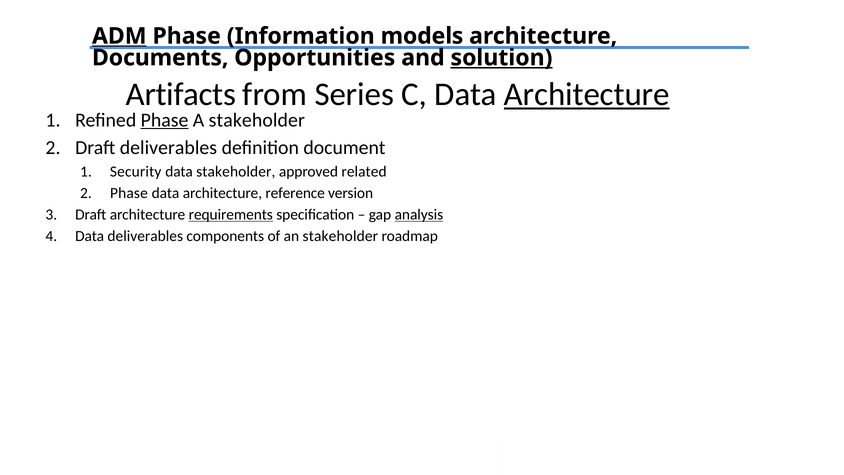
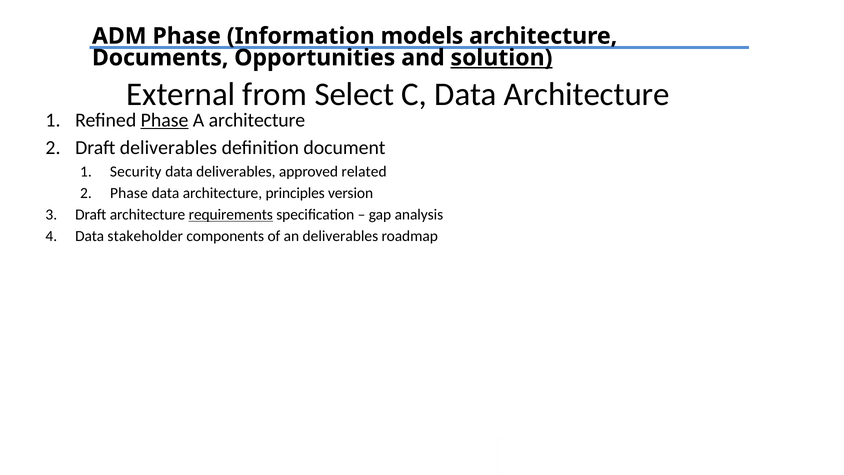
ADM underline: present -> none
Artifacts: Artifacts -> External
Series: Series -> Select
Architecture at (587, 94) underline: present -> none
A stakeholder: stakeholder -> architecture
data stakeholder: stakeholder -> deliverables
reference: reference -> principles
analysis underline: present -> none
Data deliverables: deliverables -> stakeholder
an stakeholder: stakeholder -> deliverables
